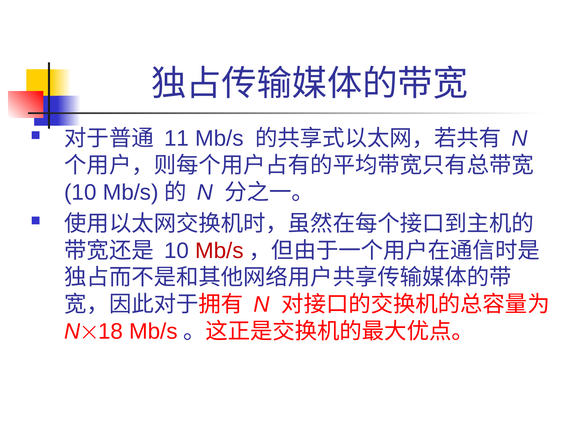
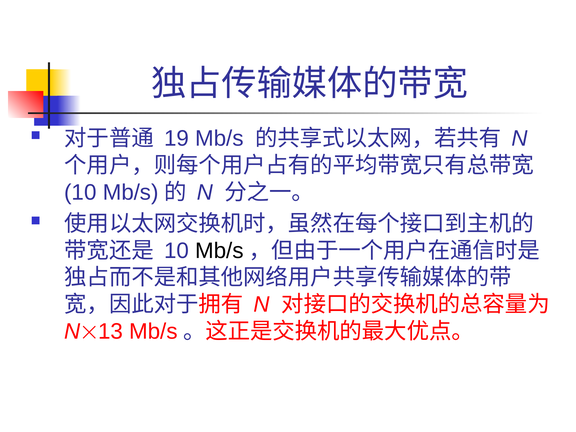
11: 11 -> 19
Mb/s at (219, 251) colour: red -> black
18: 18 -> 13
